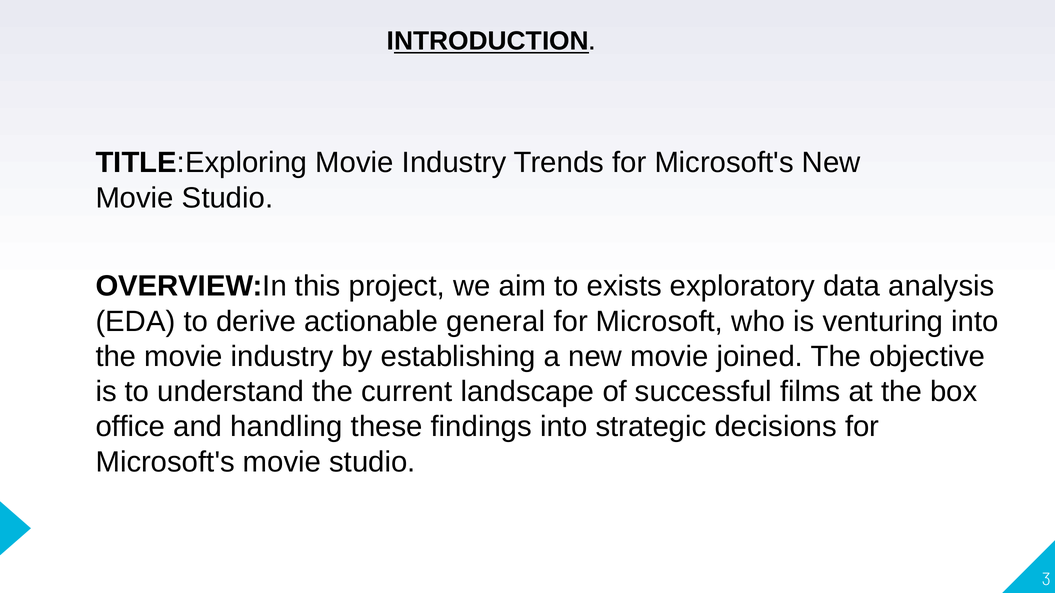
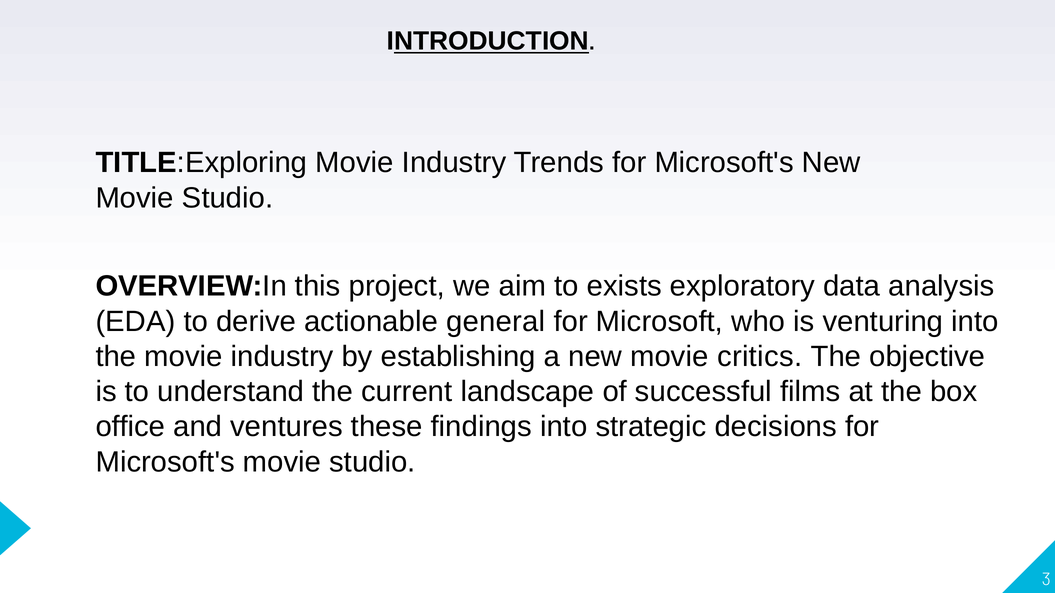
joined: joined -> critics
handling: handling -> ventures
